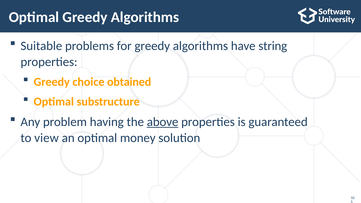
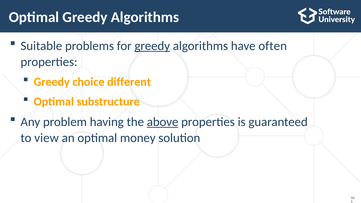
greedy at (152, 46) underline: none -> present
string: string -> often
obtained: obtained -> different
